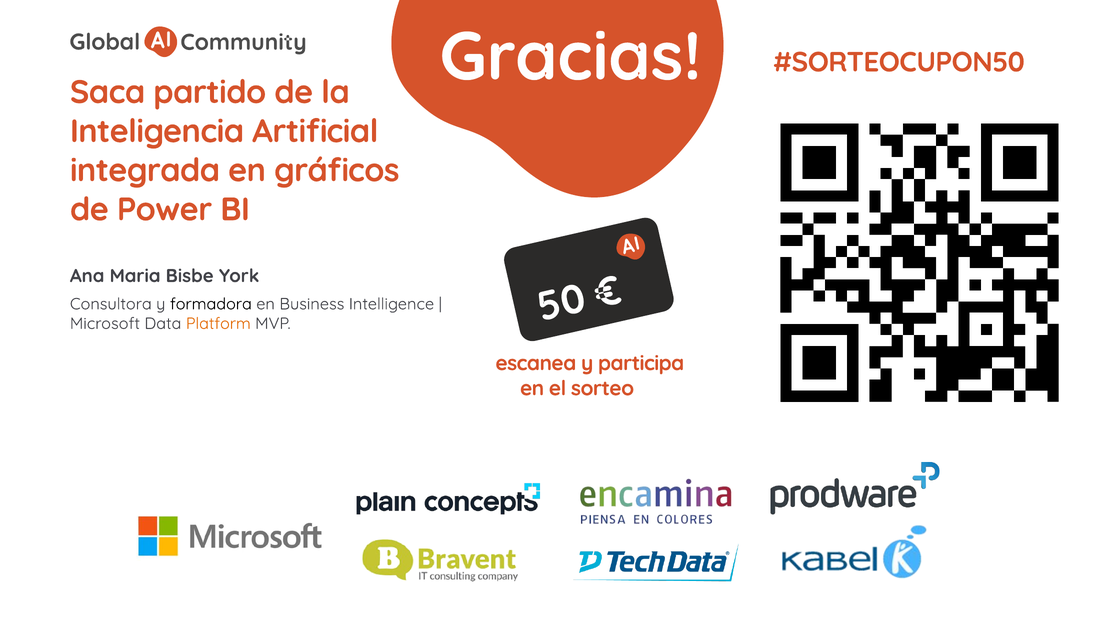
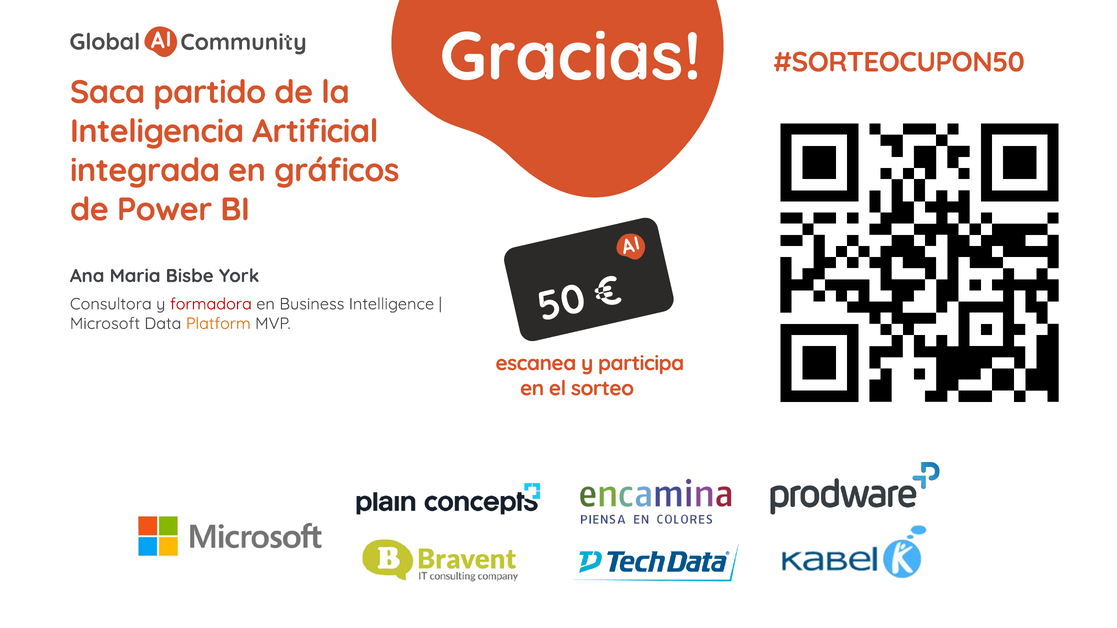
formadora colour: black -> red
